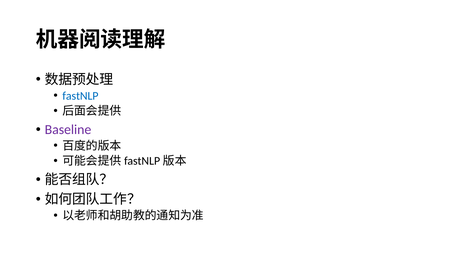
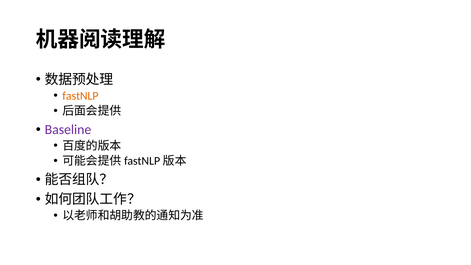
fastNLP colour: blue -> orange
